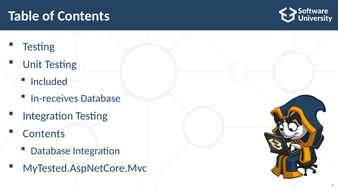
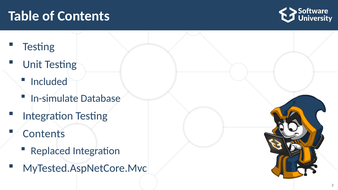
In-receives: In-receives -> In-simulate
Database at (51, 151): Database -> Replaced
